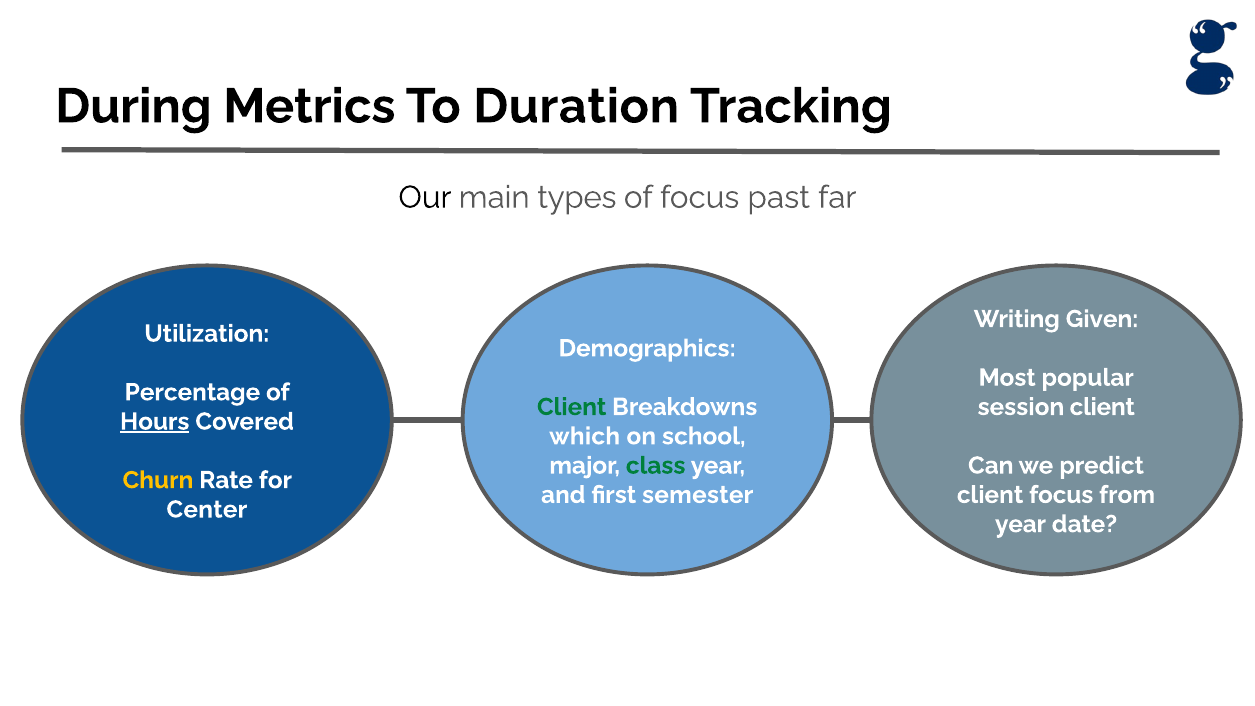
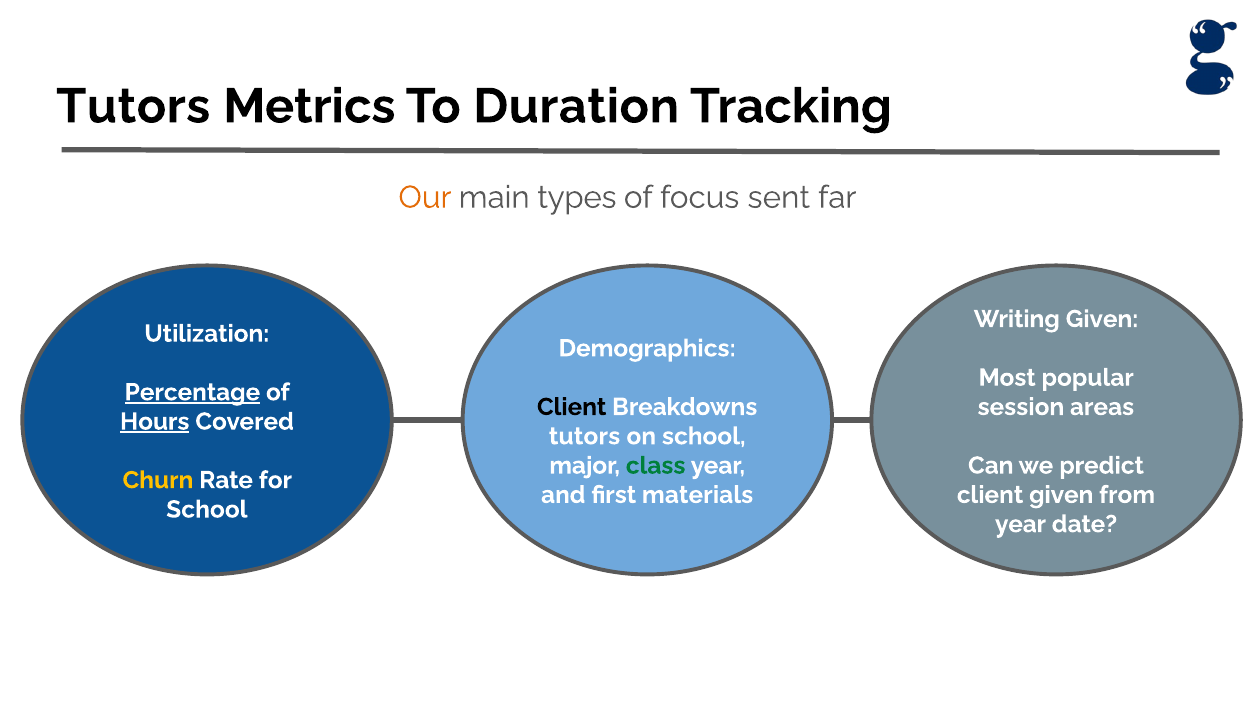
During at (134, 106): During -> Tutors
Our colour: black -> orange
past: past -> sent
Percentage underline: none -> present
Client at (572, 407) colour: green -> black
session client: client -> areas
which at (585, 436): which -> tutors
semester: semester -> materials
client focus: focus -> given
Center at (207, 509): Center -> School
